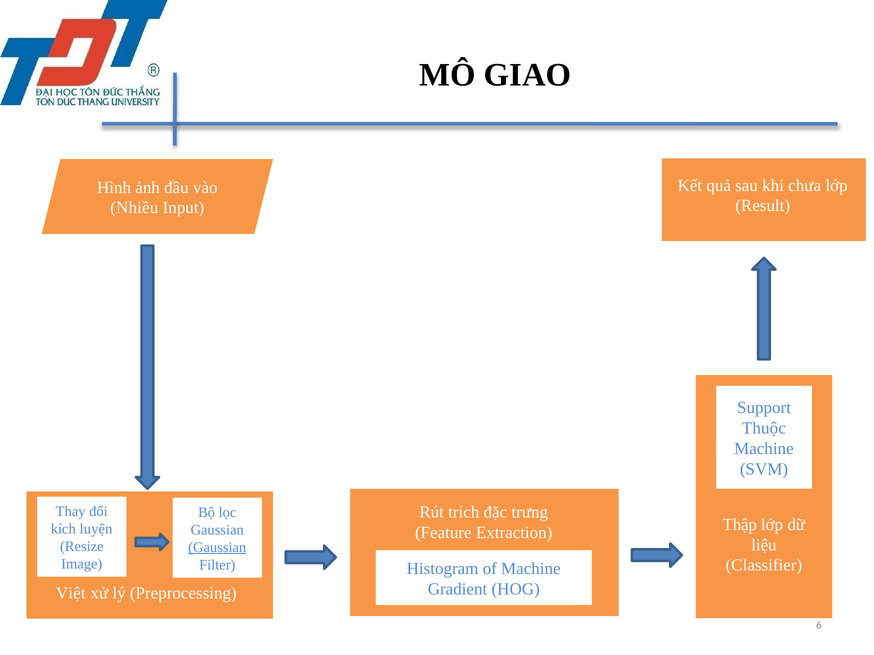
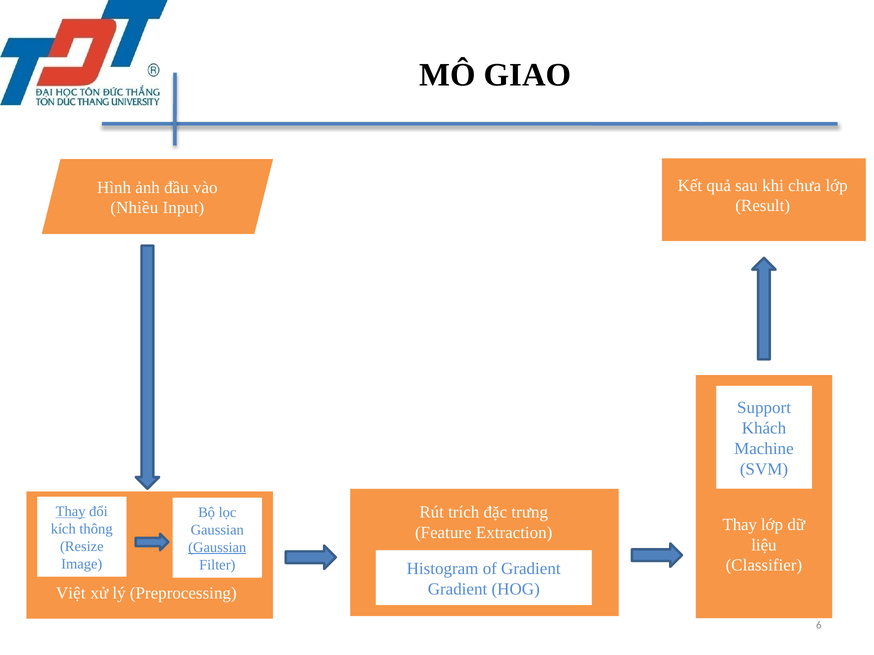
Thuộc: Thuộc -> Khách
Thay at (71, 512) underline: none -> present
Thập at (740, 525): Thập -> Thay
luyện: luyện -> thông
of Machine: Machine -> Gradient
